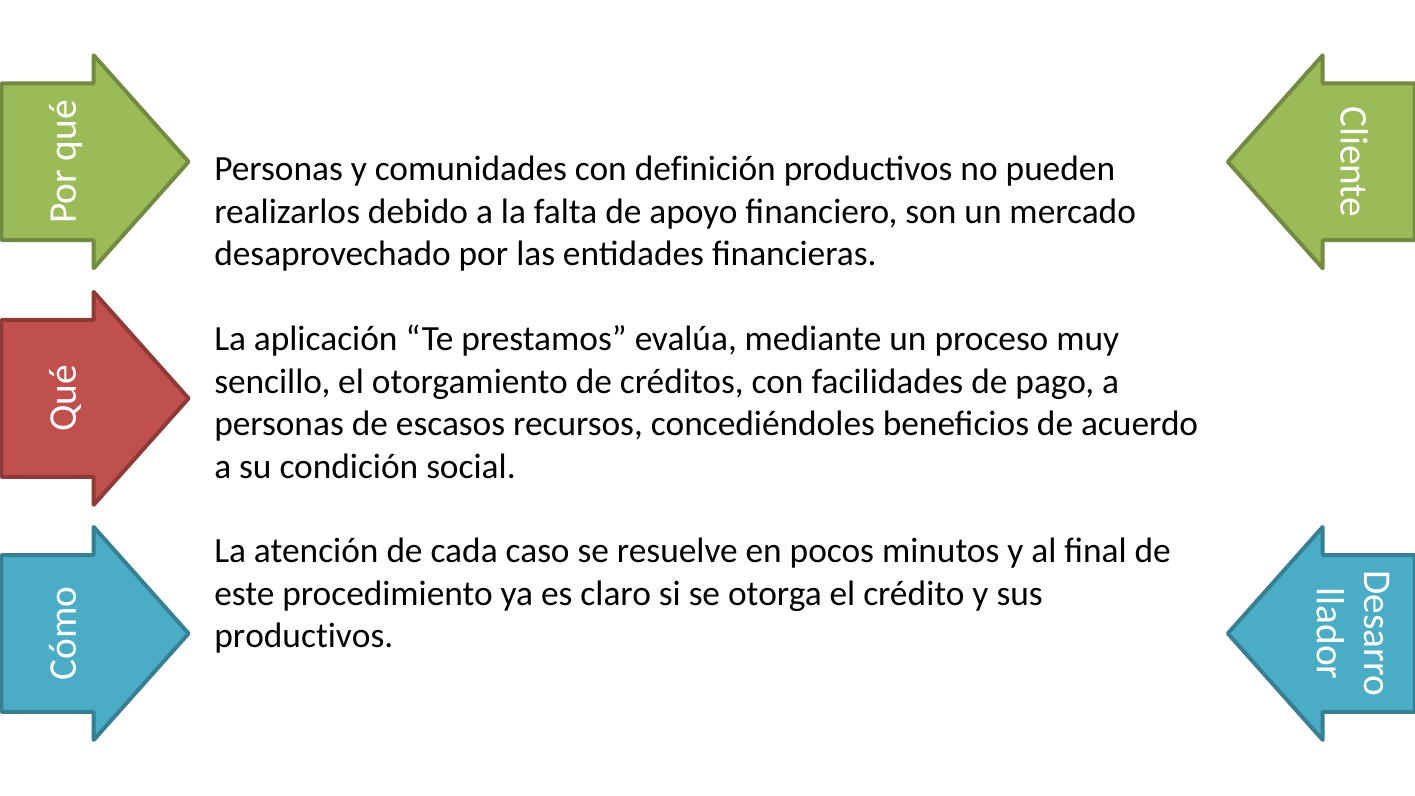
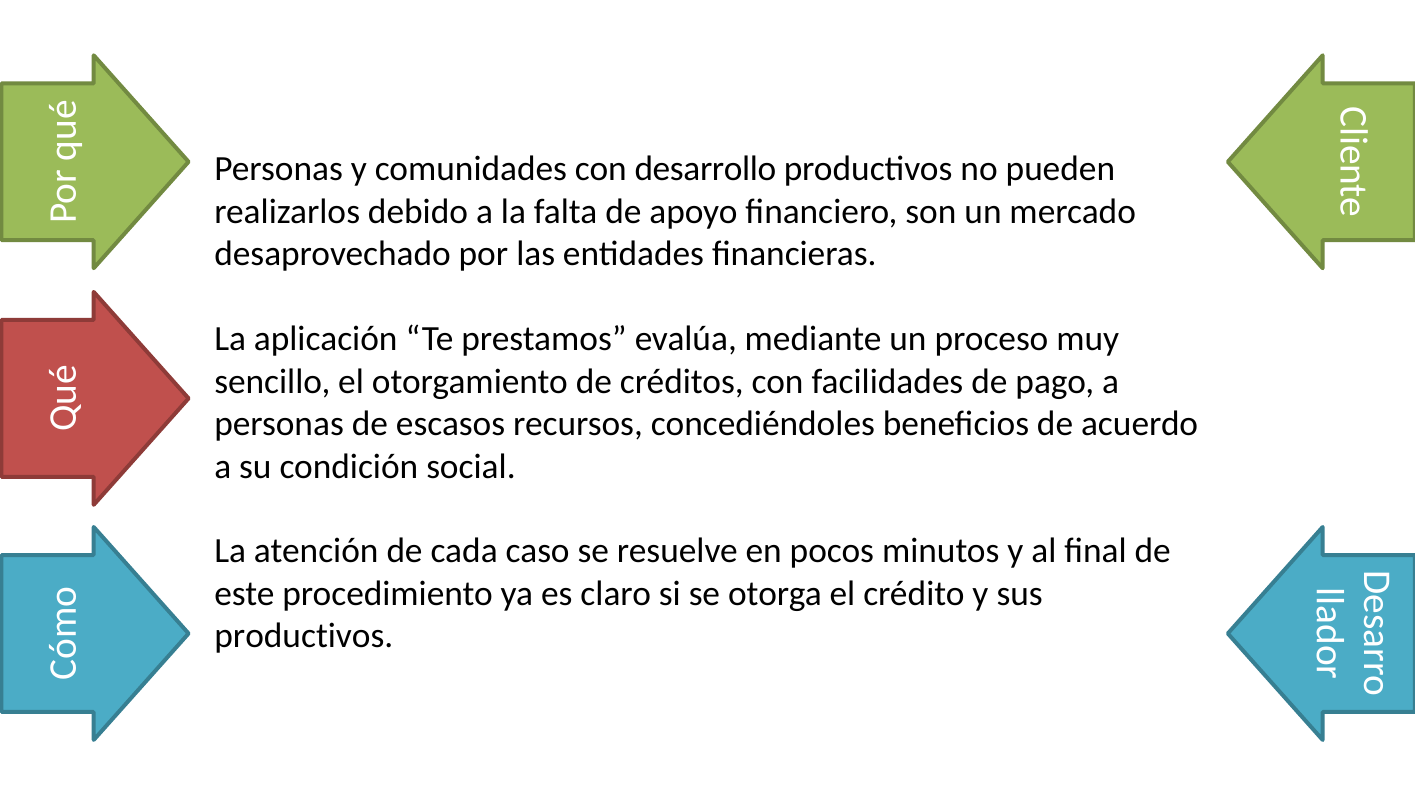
definición: definición -> desarrollo
